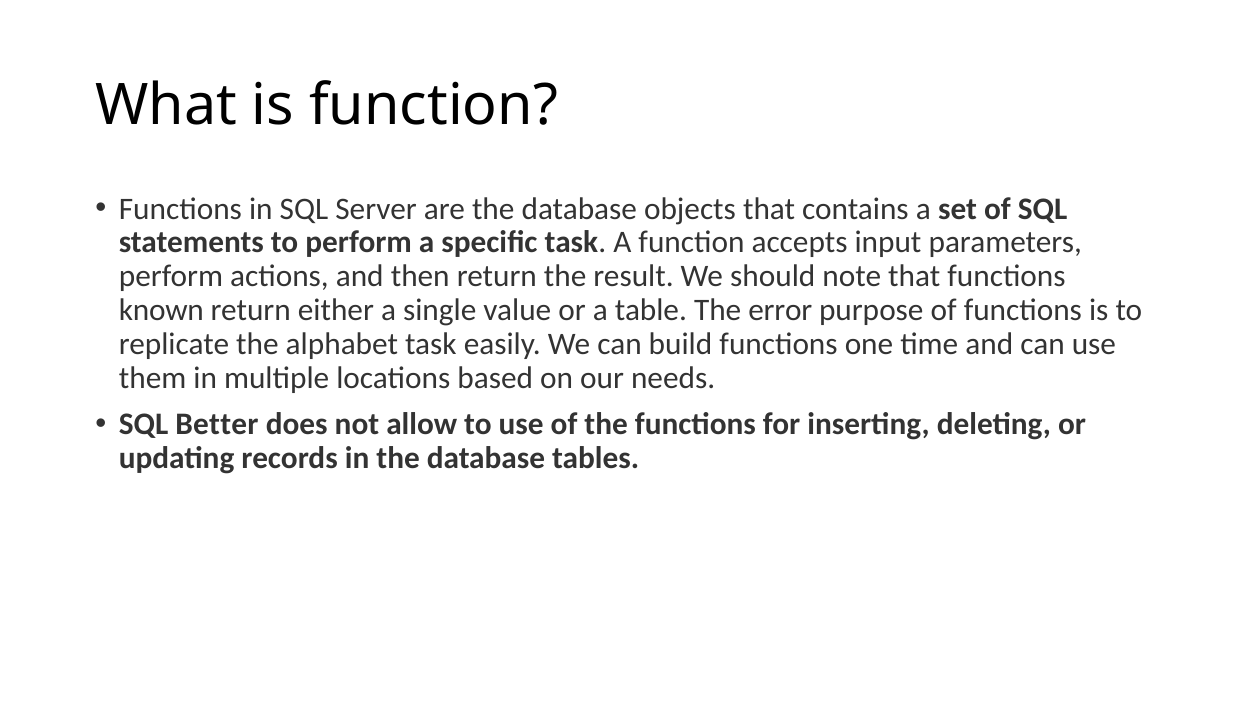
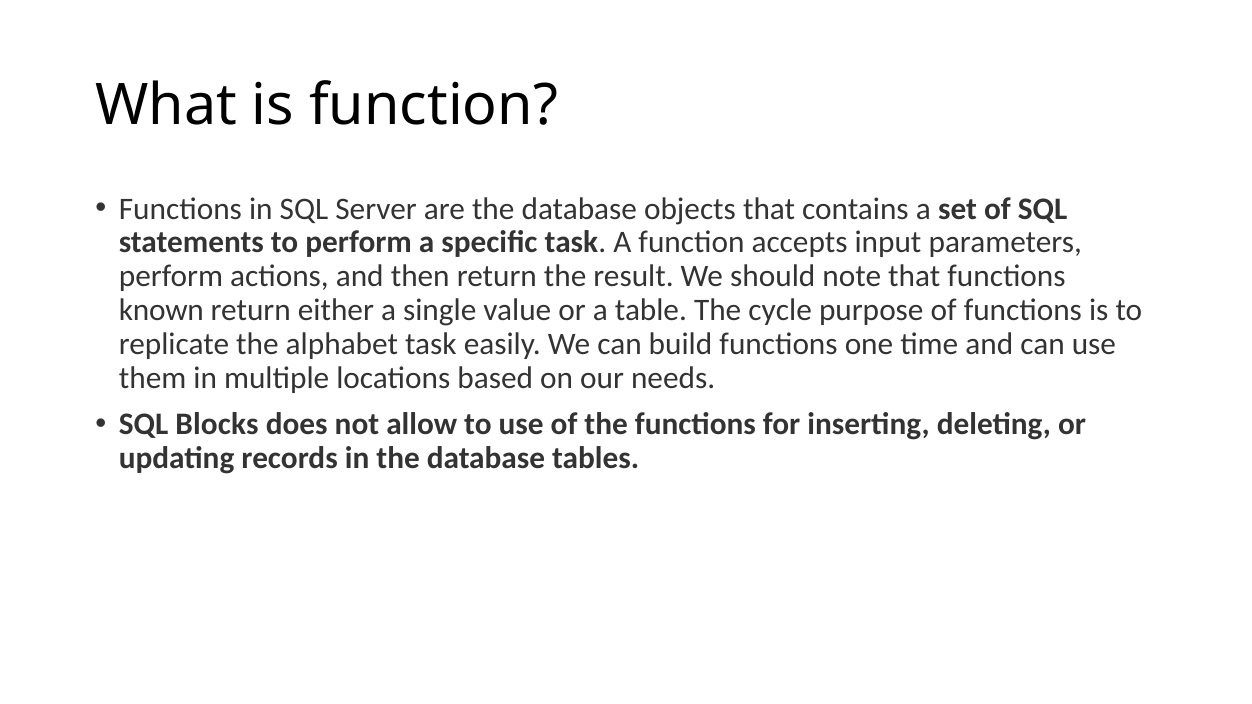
error: error -> cycle
Better: Better -> Blocks
